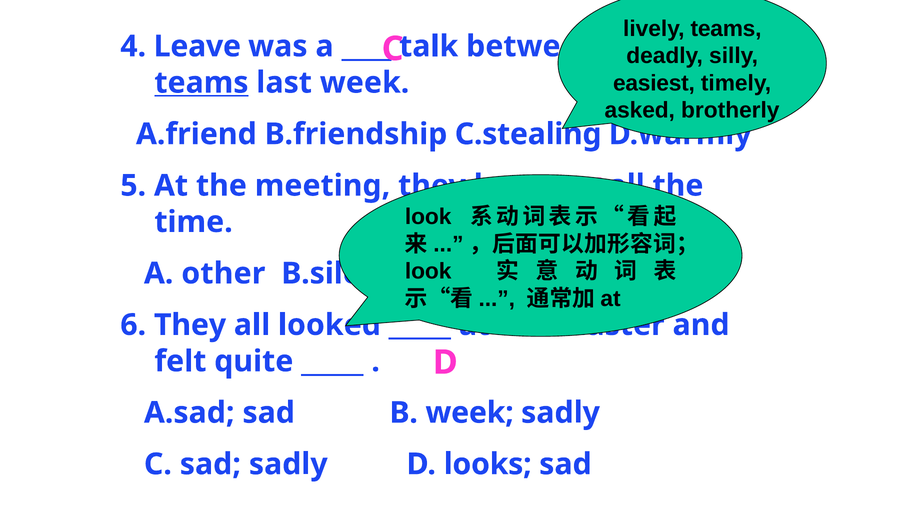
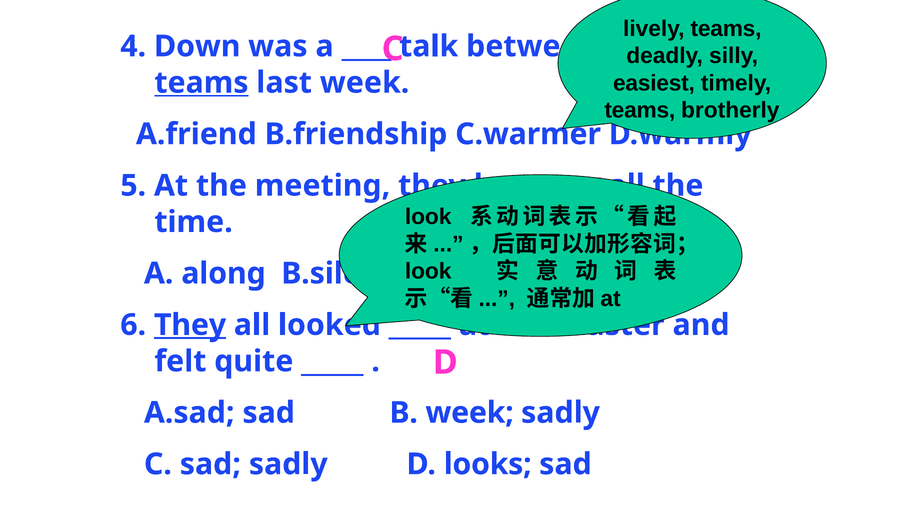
Leave: Leave -> Down
asked at (640, 111): asked -> teams
C.stealing: C.stealing -> C.warmer
other: other -> along
They at (190, 325) underline: none -> present
